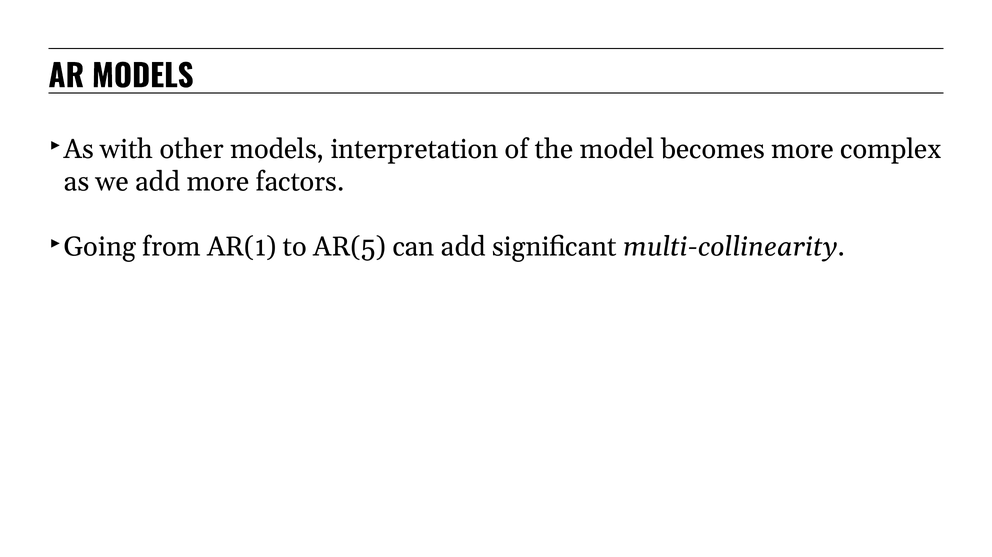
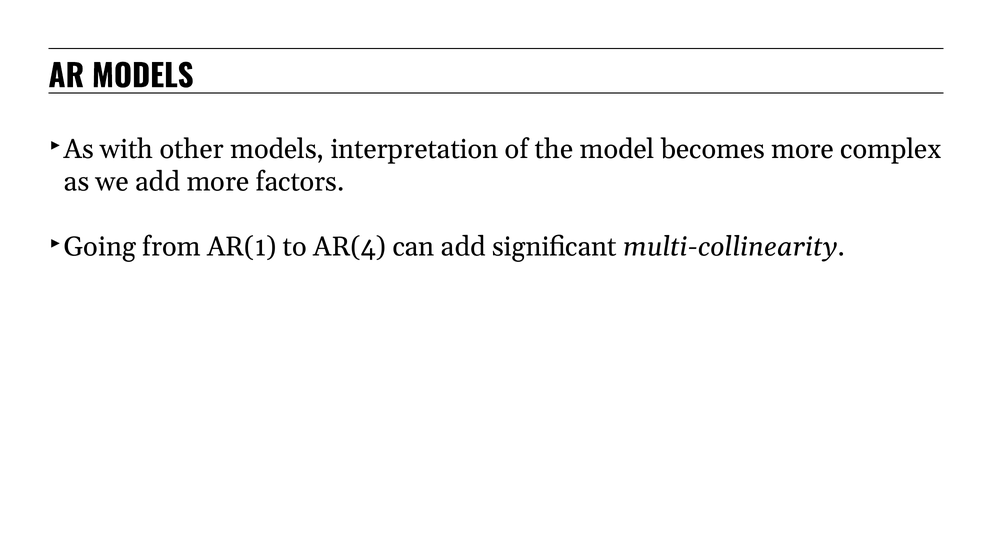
AR(5: AR(5 -> AR(4
